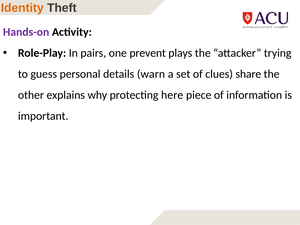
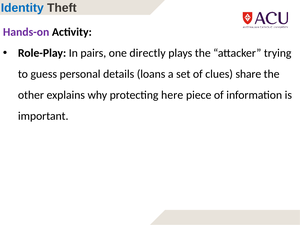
Identity colour: orange -> blue
prevent: prevent -> directly
warn: warn -> loans
